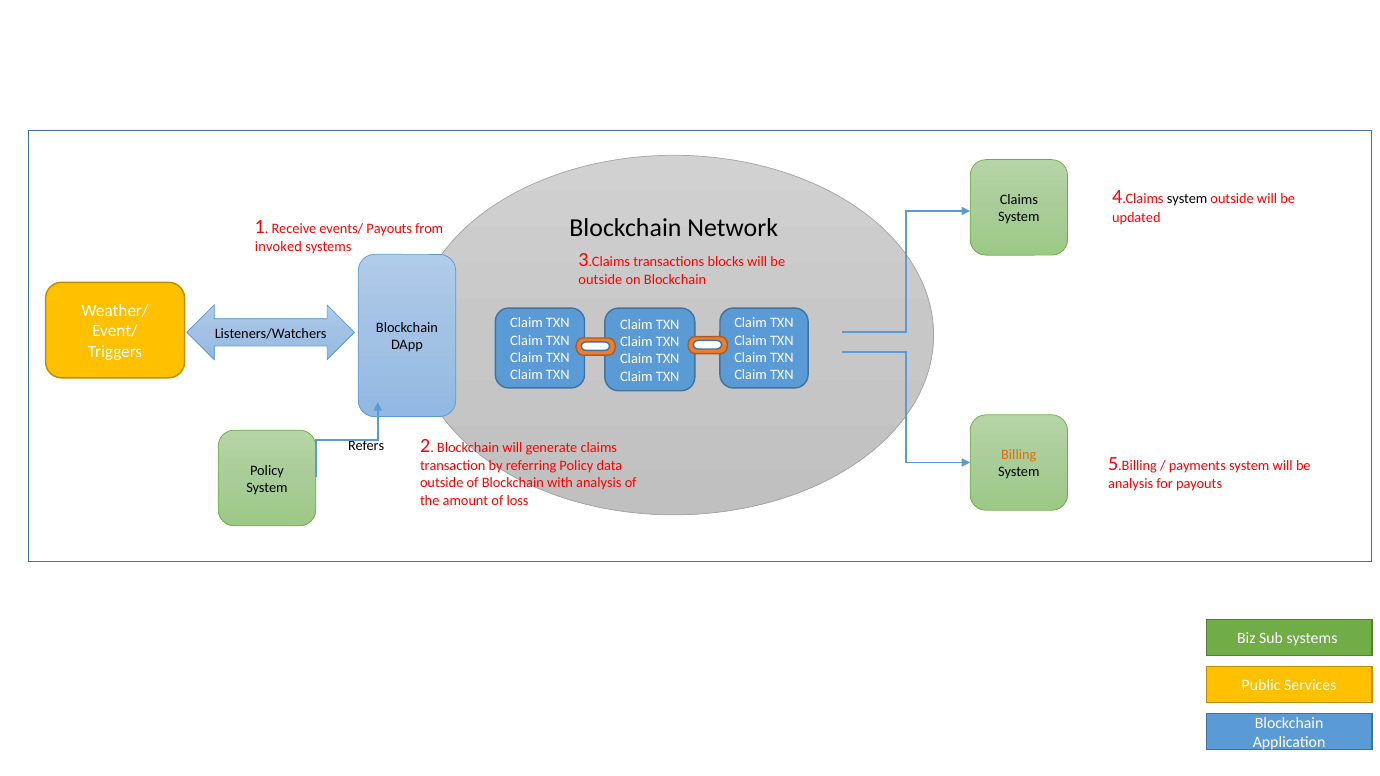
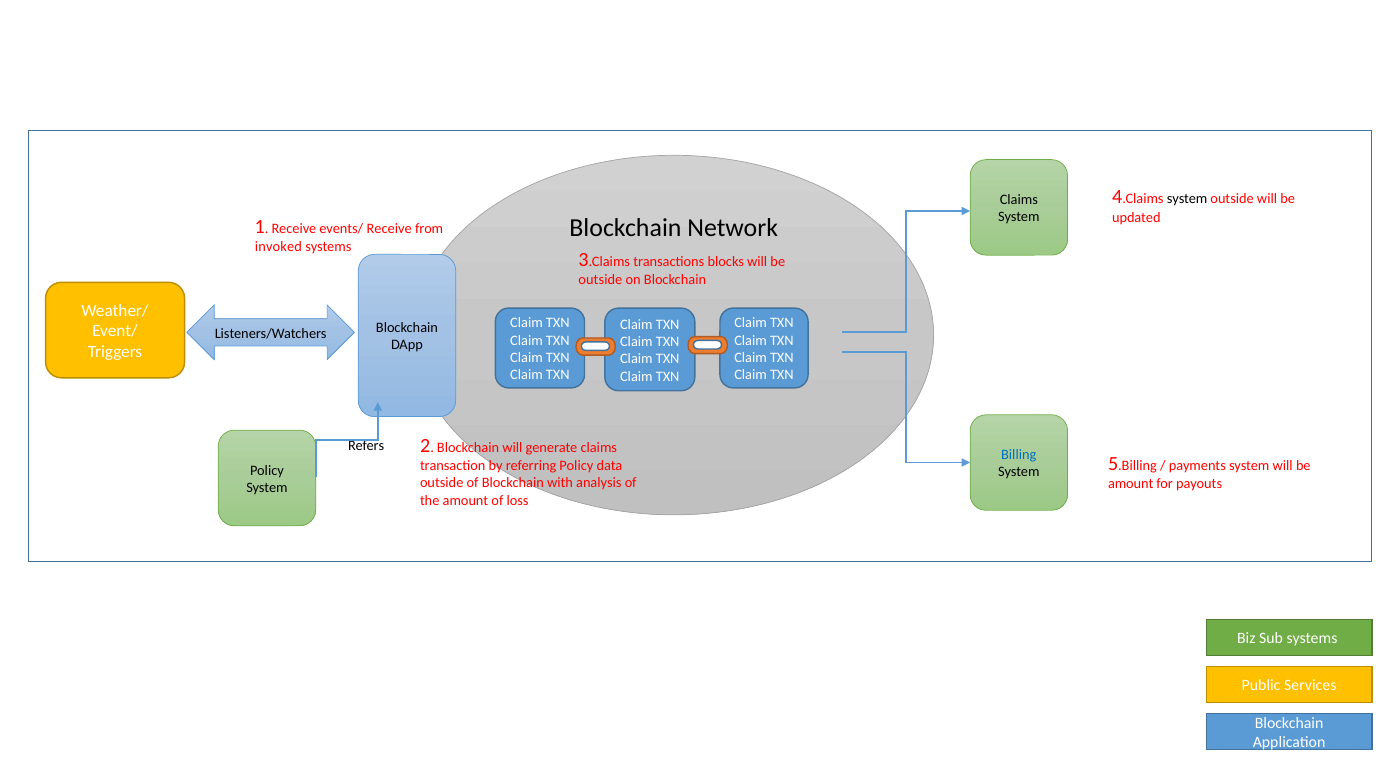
events/ Payouts: Payouts -> Receive
Billing colour: orange -> blue
analysis at (1131, 484): analysis -> amount
